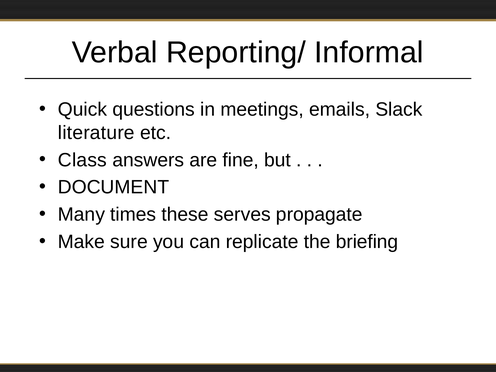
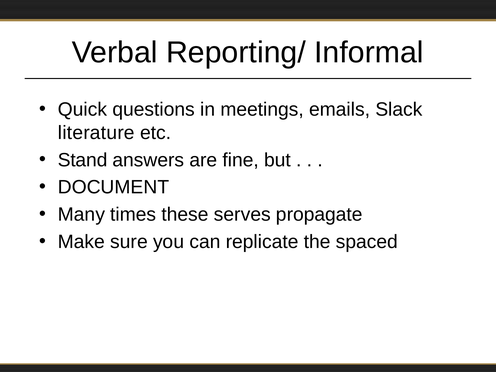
Class: Class -> Stand
briefing: briefing -> spaced
